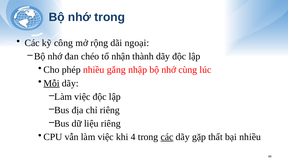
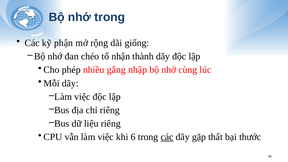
công: công -> phận
ngoại: ngoại -> giống
Mỗi underline: present -> none
4: 4 -> 6
bại nhiều: nhiều -> thước
